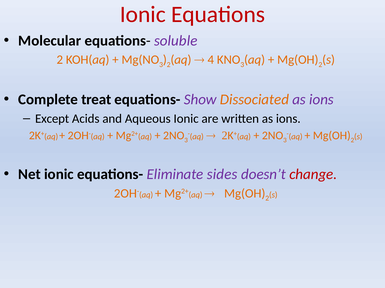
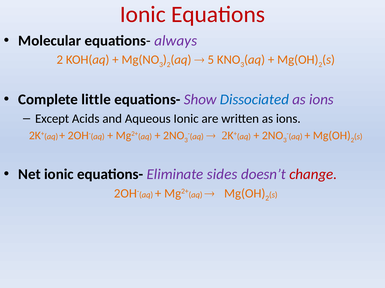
soluble: soluble -> always
4: 4 -> 5
treat: treat -> little
Dissociated colour: orange -> blue
